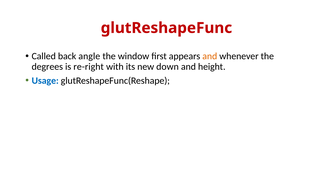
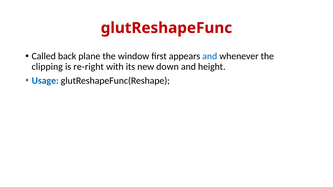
angle: angle -> plane
and at (210, 56) colour: orange -> blue
degrees: degrees -> clipping
